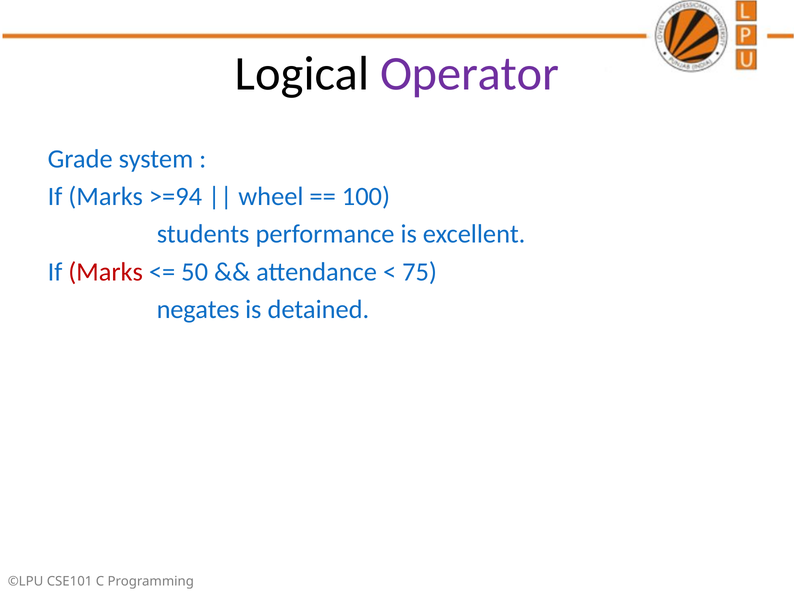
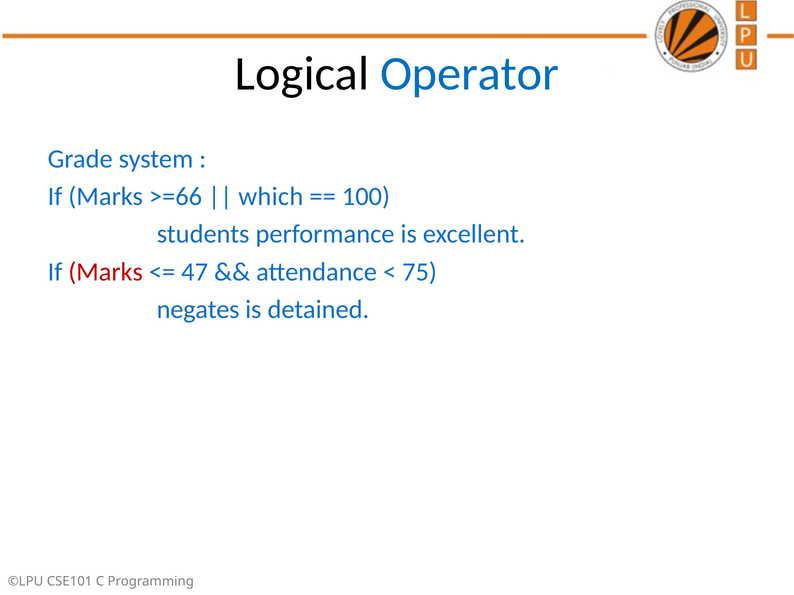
Operator colour: purple -> blue
>=94: >=94 -> >=66
wheel: wheel -> which
50: 50 -> 47
